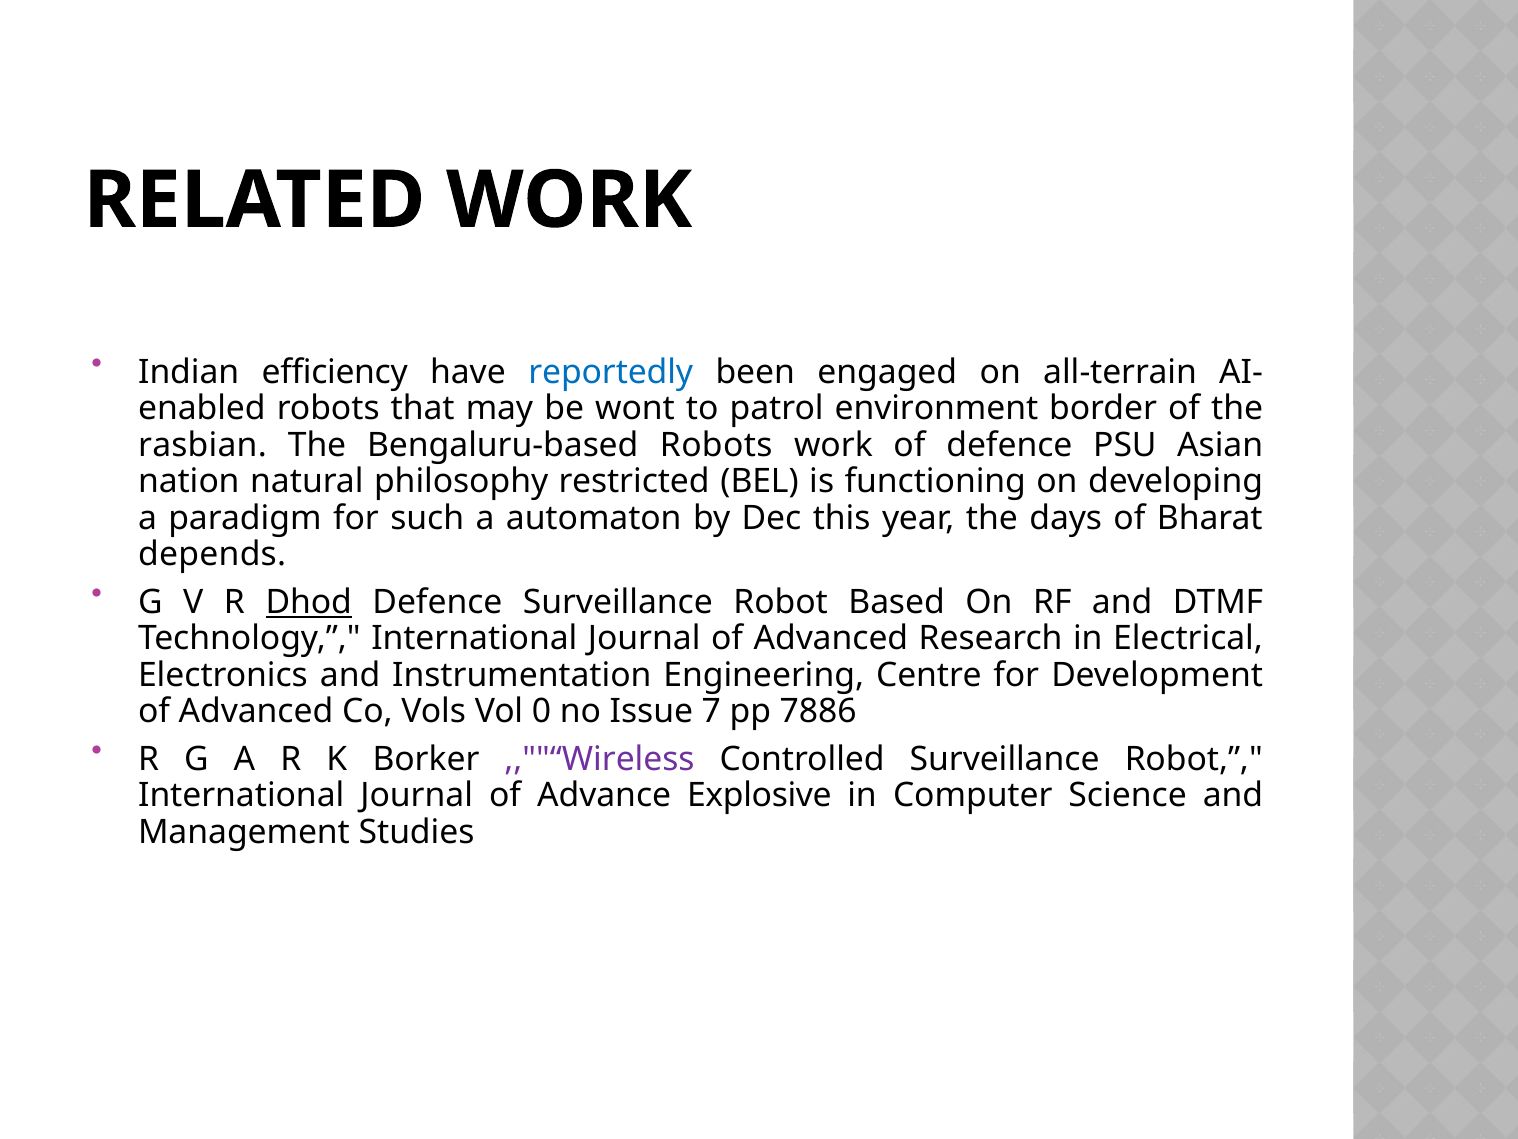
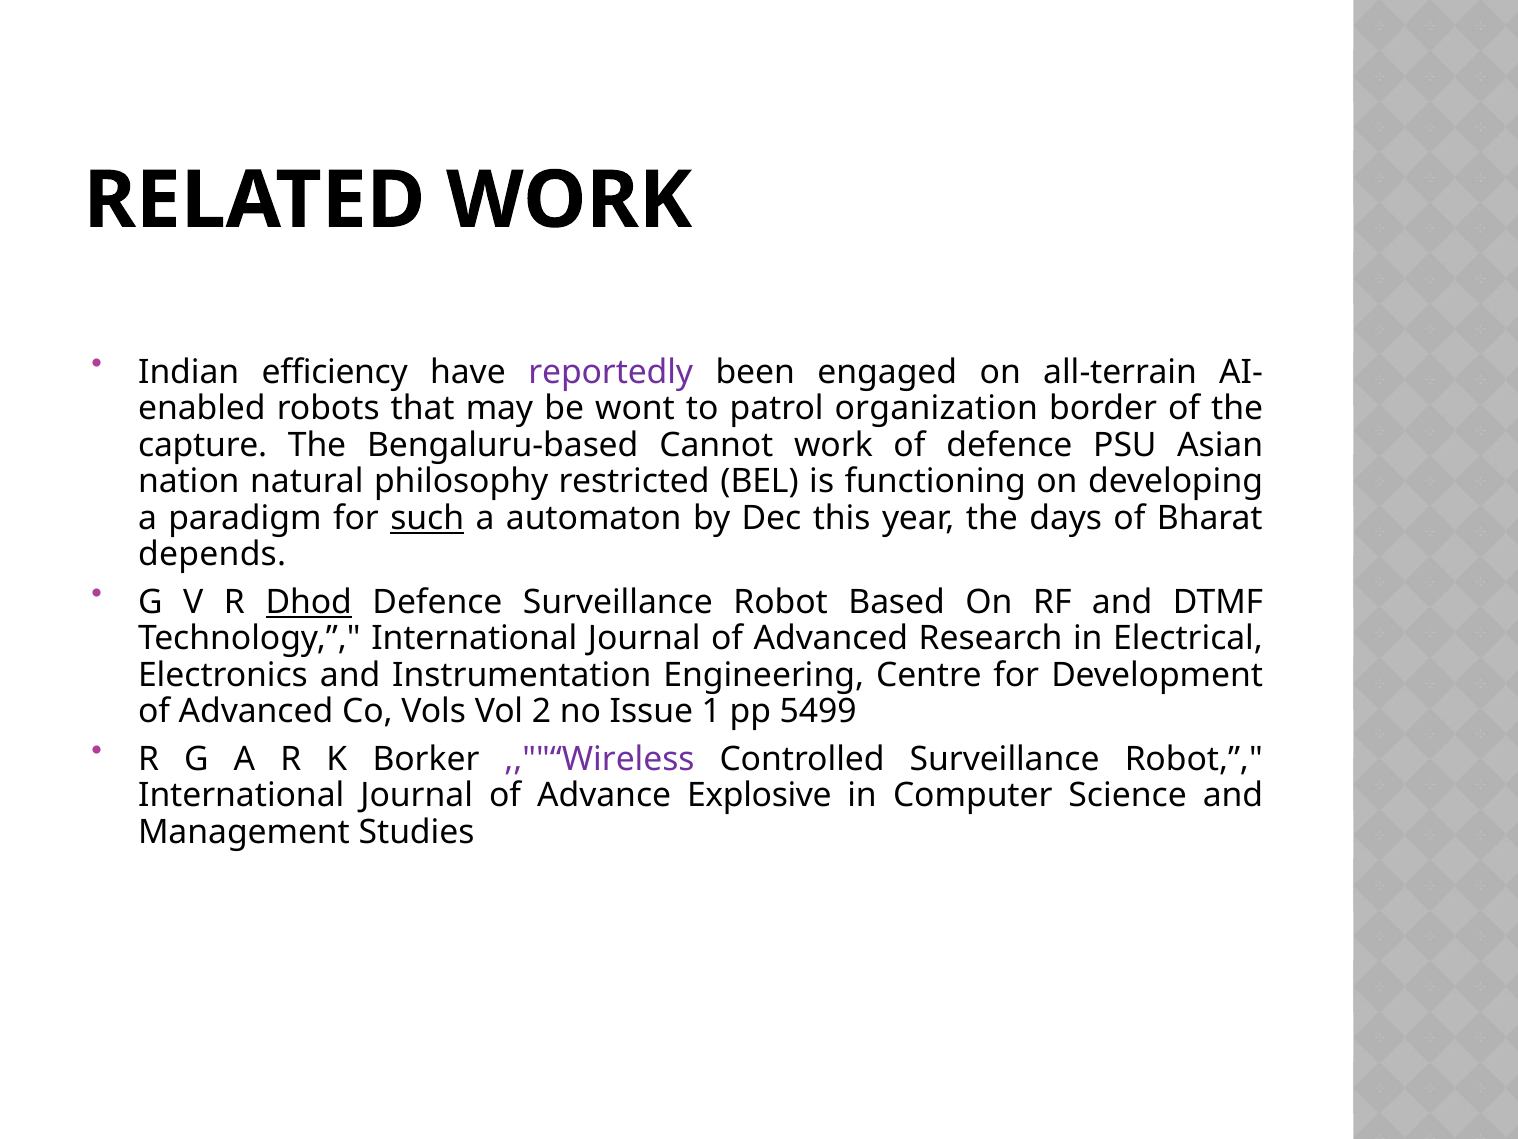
reportedly colour: blue -> purple
environment: environment -> organization
rasbian: rasbian -> capture
Bengaluru-based Robots: Robots -> Cannot
such underline: none -> present
0: 0 -> 2
7: 7 -> 1
7886: 7886 -> 5499
